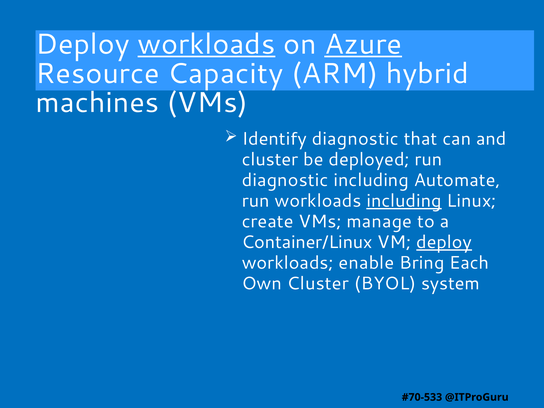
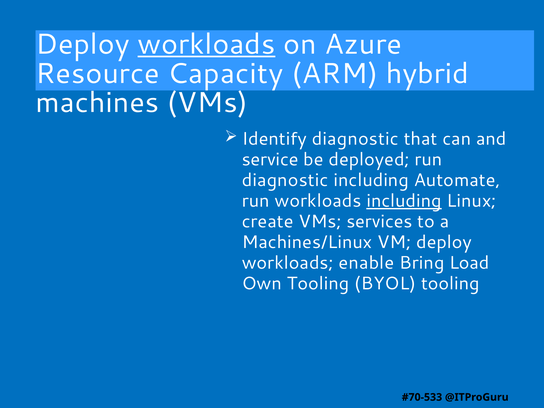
Azure underline: present -> none
cluster at (270, 160): cluster -> service
manage: manage -> services
Container/Linux: Container/Linux -> Machines/Linux
deploy at (444, 242) underline: present -> none
Each: Each -> Load
Own Cluster: Cluster -> Tooling
BYOL system: system -> tooling
